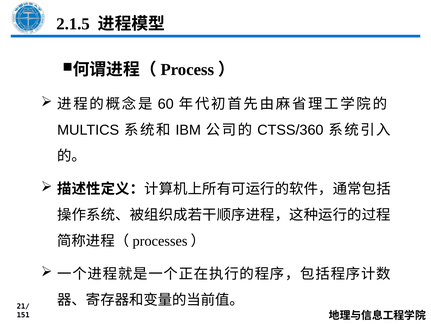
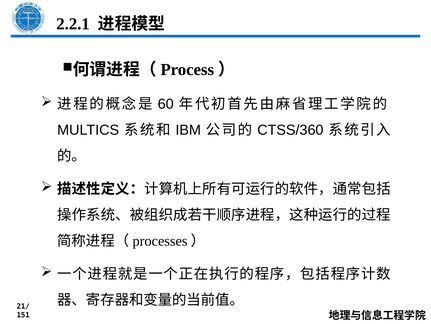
2.1.5: 2.1.5 -> 2.2.1
